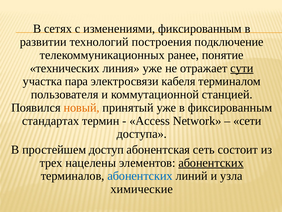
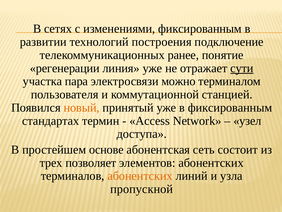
технических: технических -> регенерации
кабеля: кабеля -> можно
сети: сети -> узел
доступ: доступ -> основе
нацелены: нацелены -> позволяет
абонентских at (211, 162) underline: present -> none
абонентских at (140, 176) colour: blue -> orange
химические: химические -> пропускной
